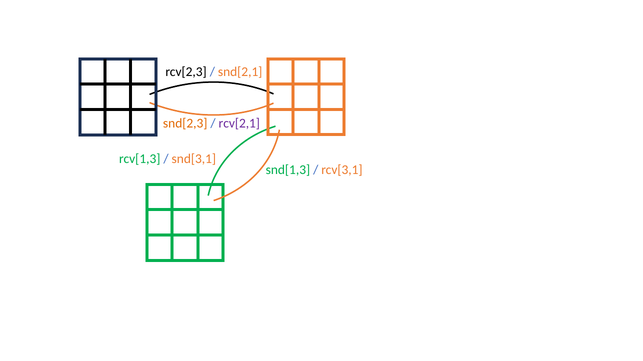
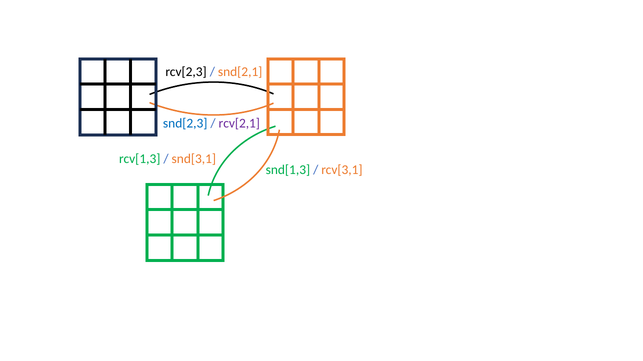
snd[2,3 colour: orange -> blue
